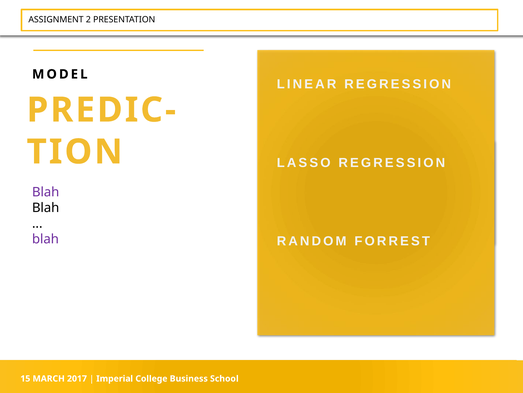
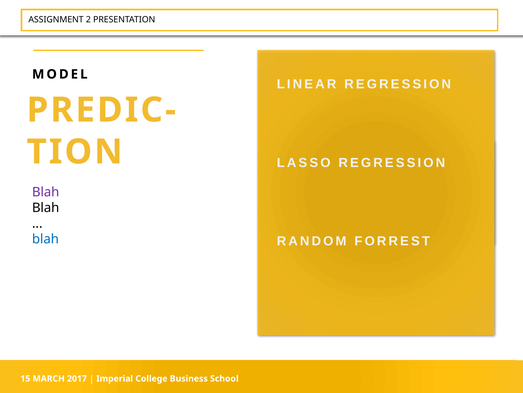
blah at (45, 239) colour: purple -> blue
